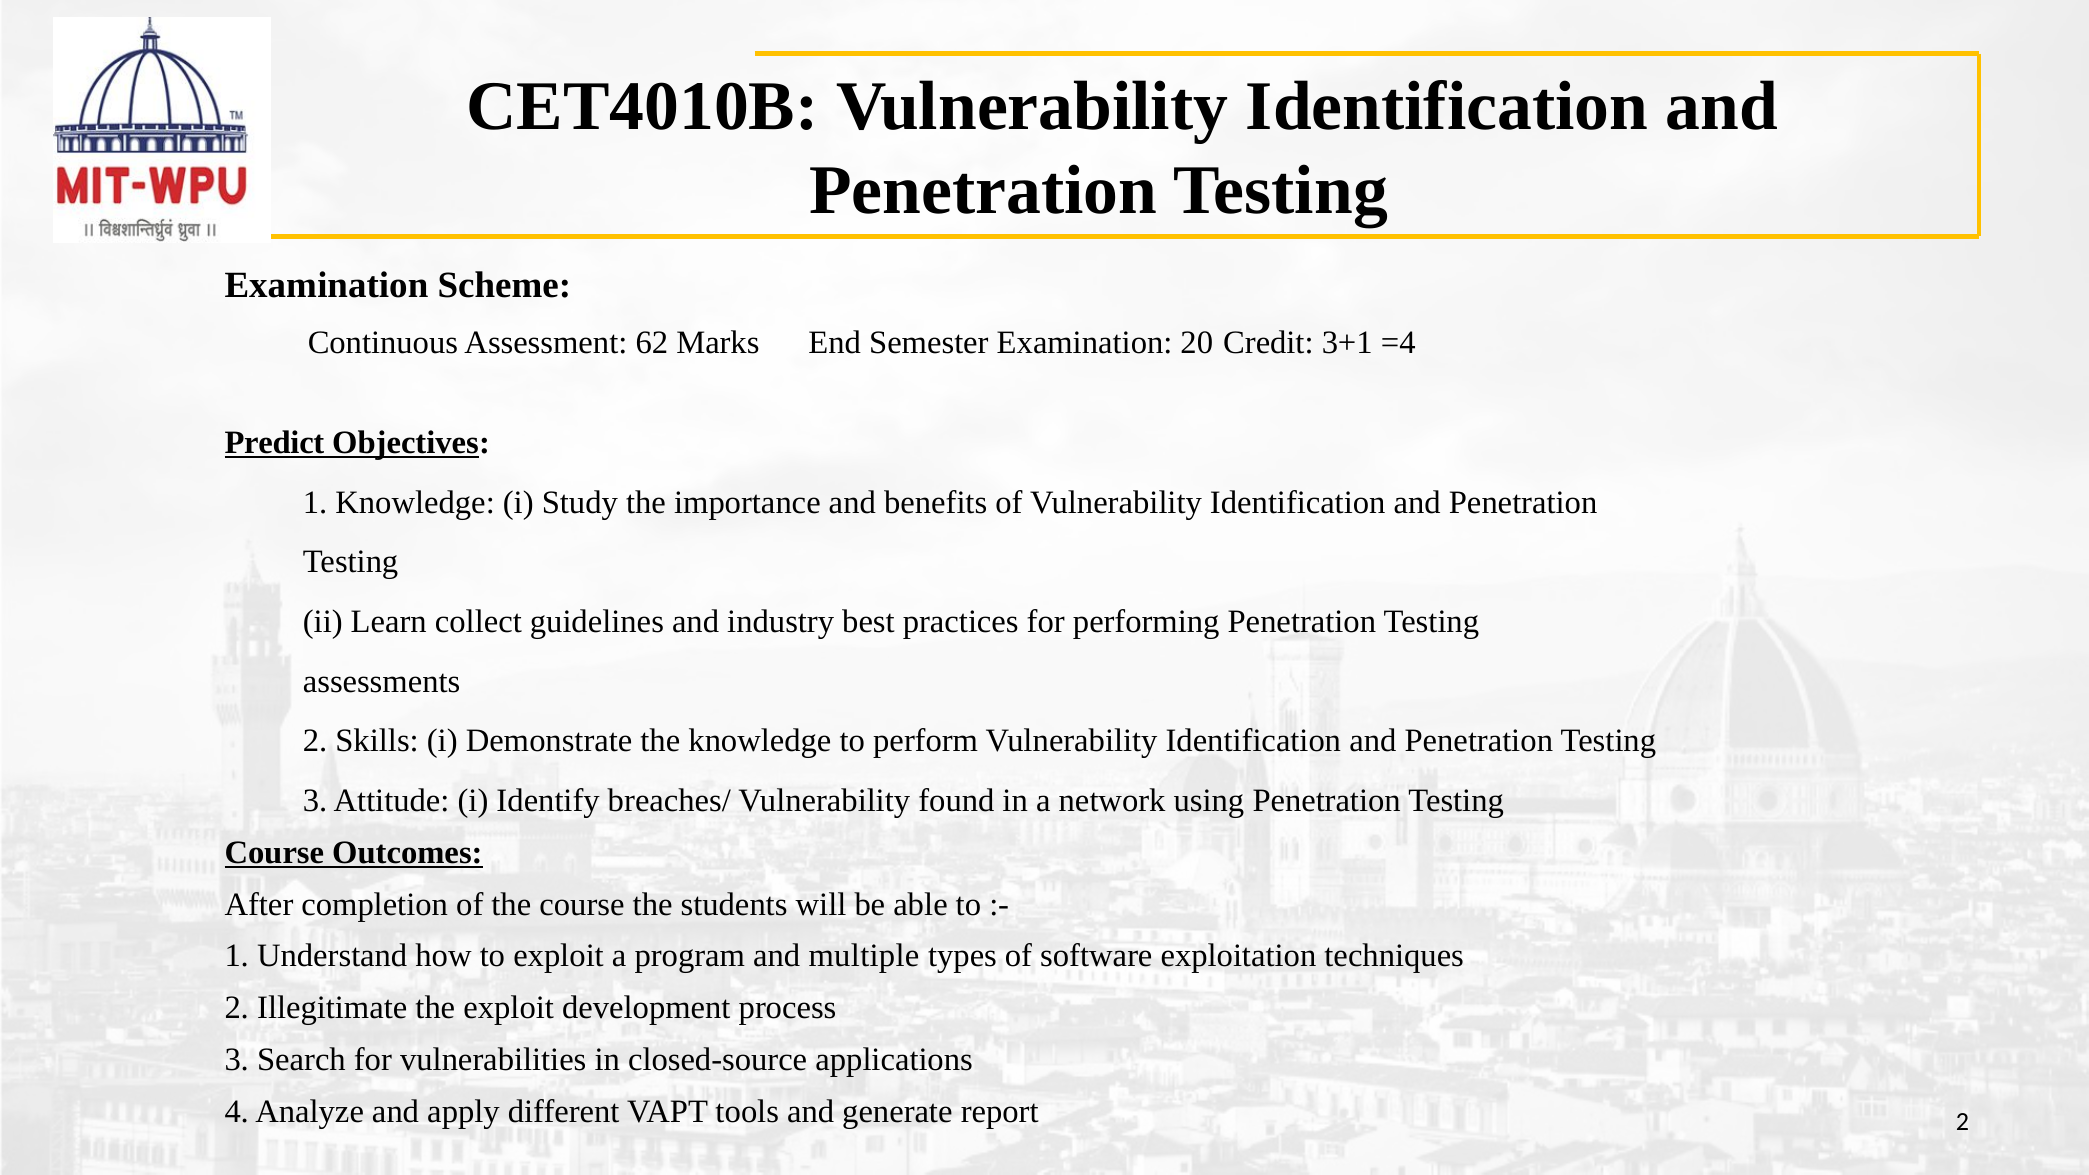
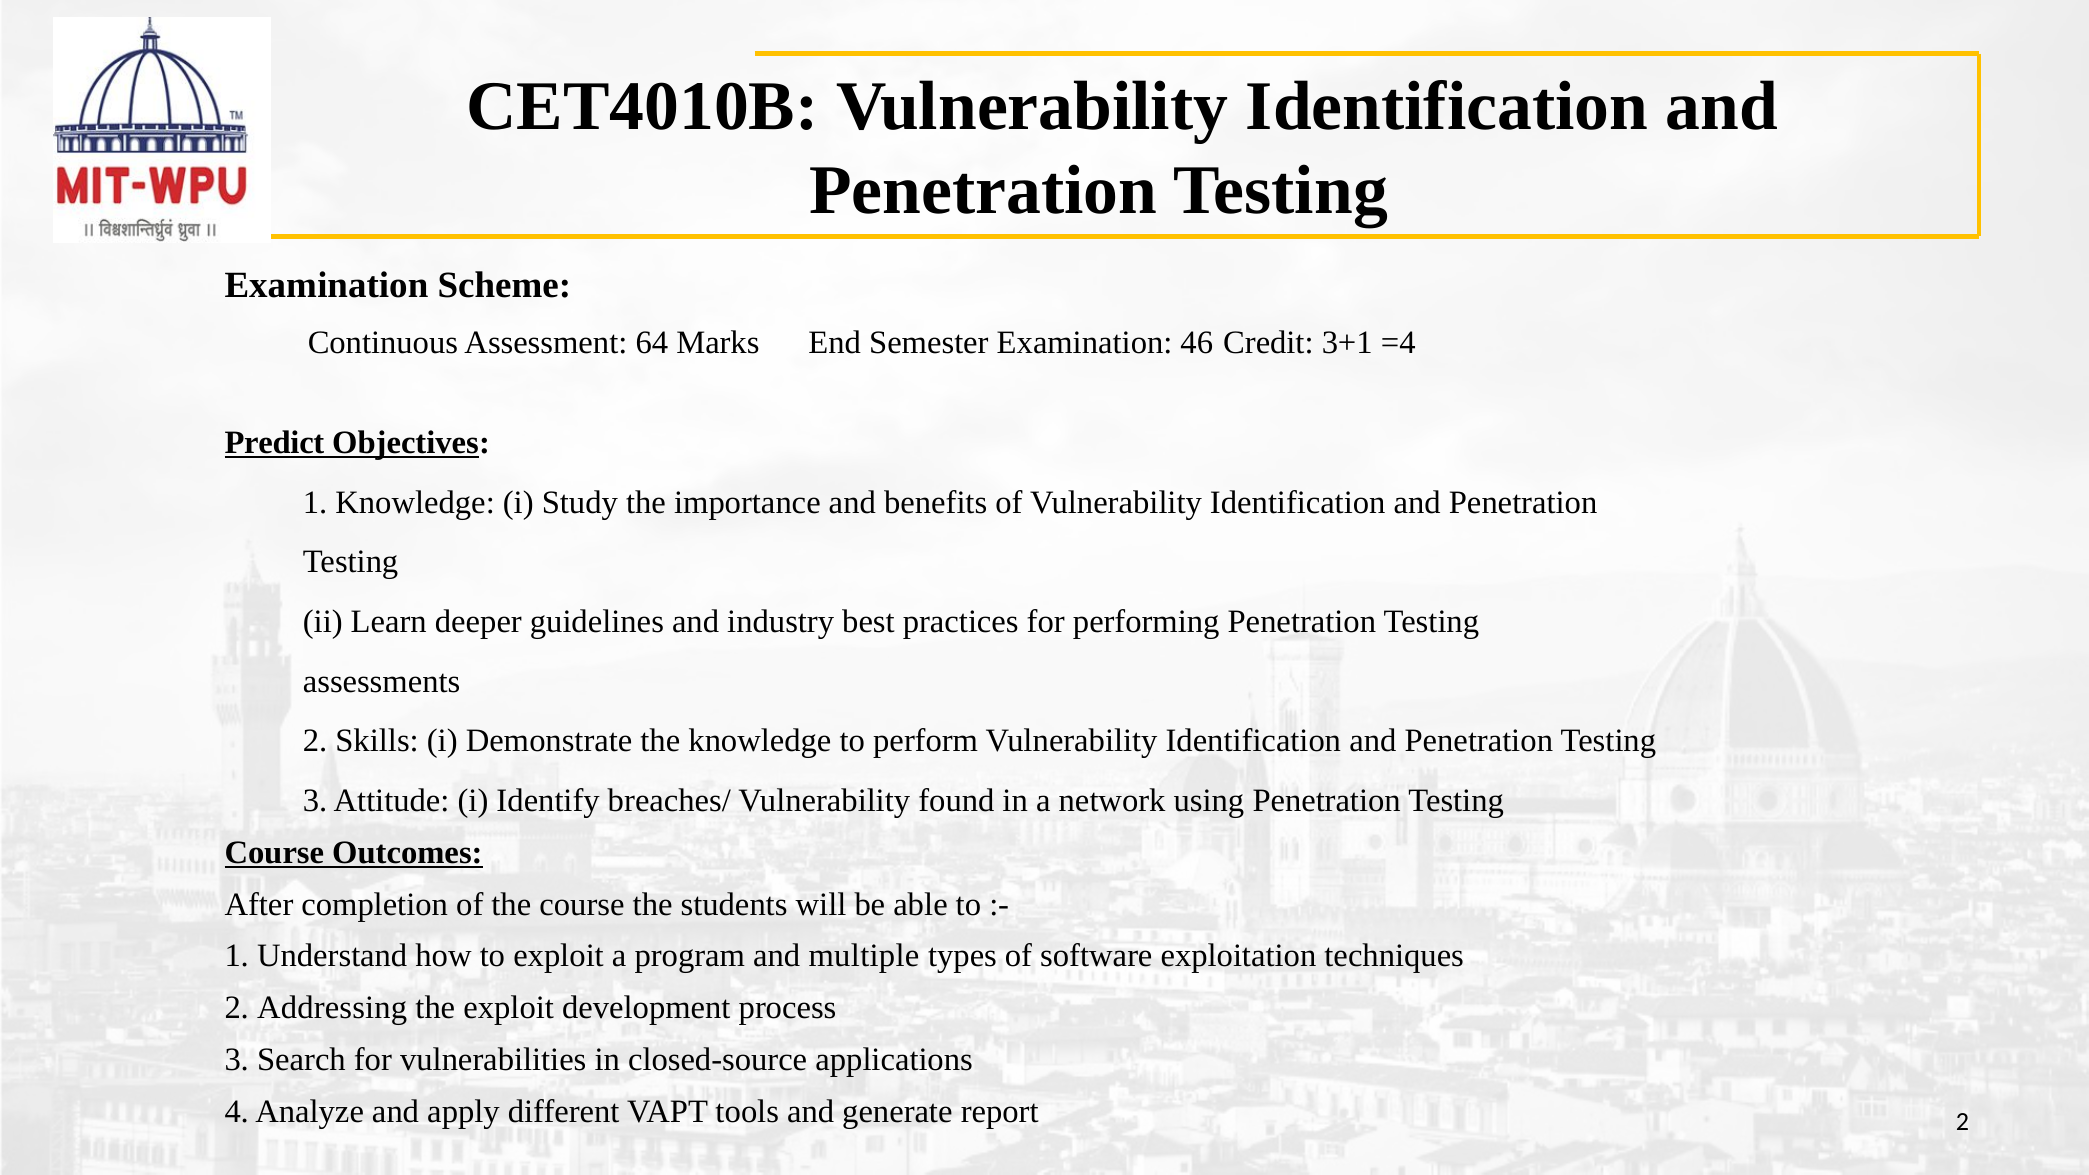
62: 62 -> 64
20: 20 -> 46
collect: collect -> deeper
Illegitimate: Illegitimate -> Addressing
